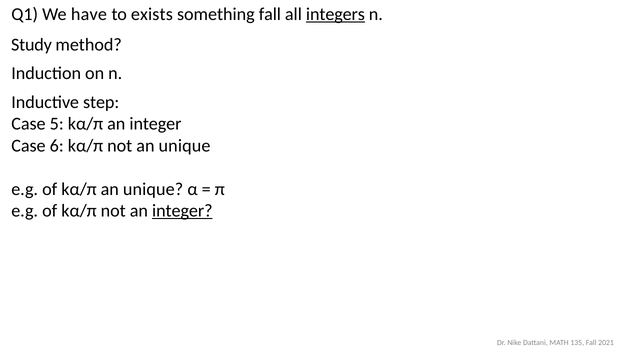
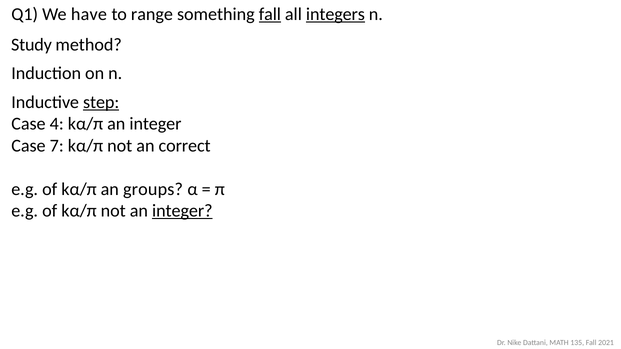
exists: exists -> range
fall at (270, 14) underline: none -> present
step underline: none -> present
5: 5 -> 4
6: 6 -> 7
not an unique: unique -> correct
kα/π an unique: unique -> groups
